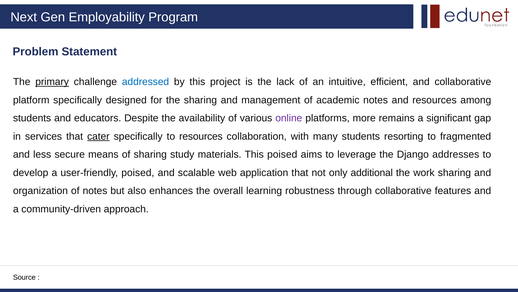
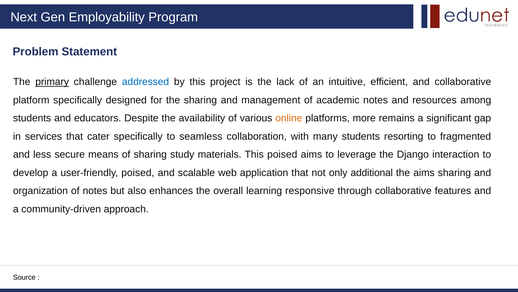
online colour: purple -> orange
cater underline: present -> none
to resources: resources -> seamless
addresses: addresses -> interaction
the work: work -> aims
robustness: robustness -> responsive
